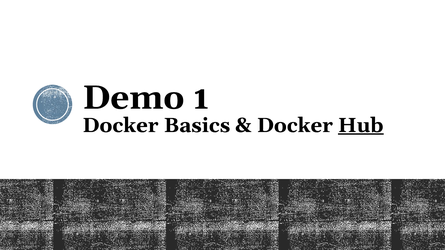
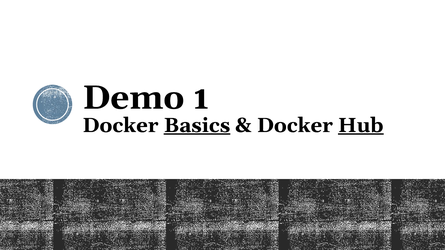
Basics underline: none -> present
